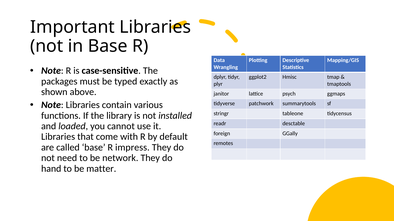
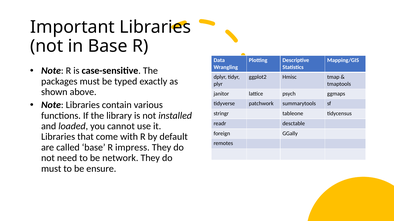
hand at (51, 169): hand -> must
matter: matter -> ensure
